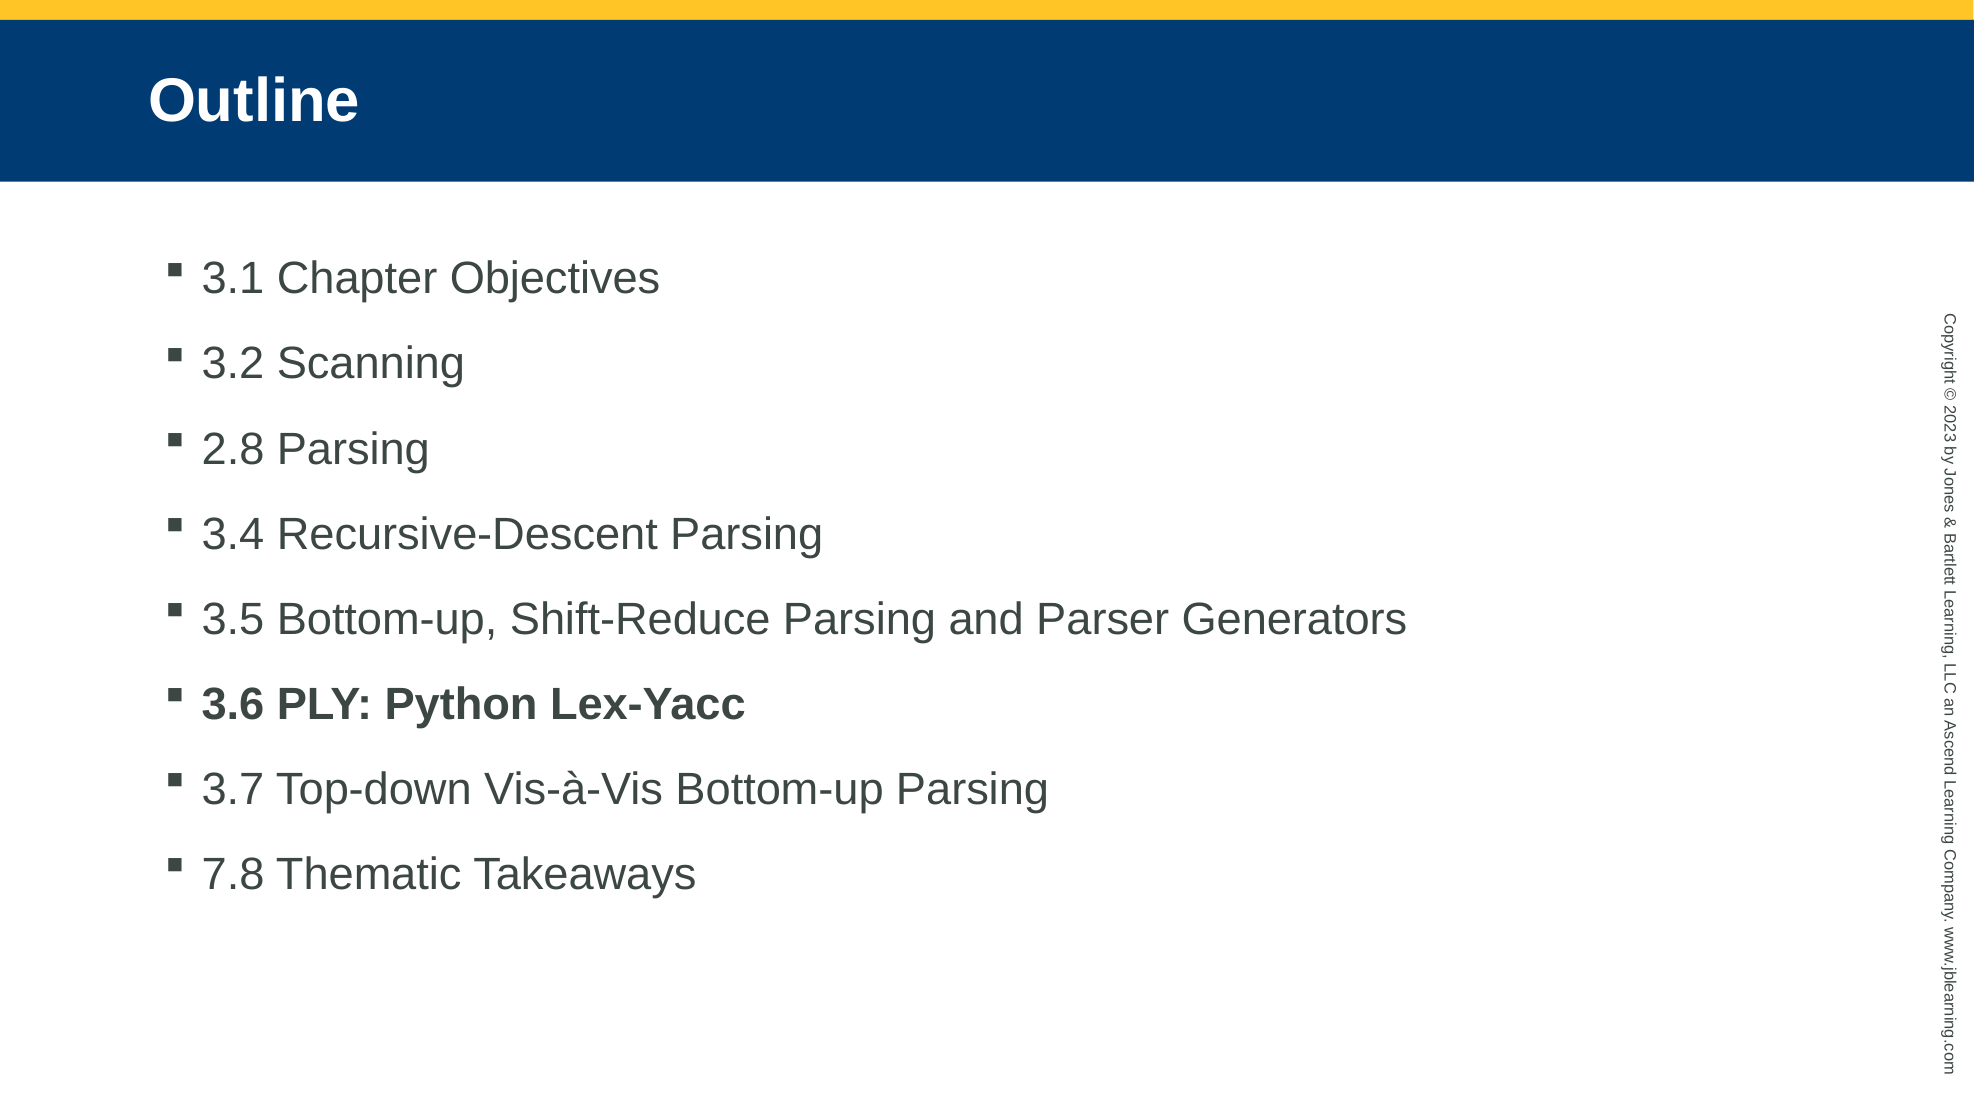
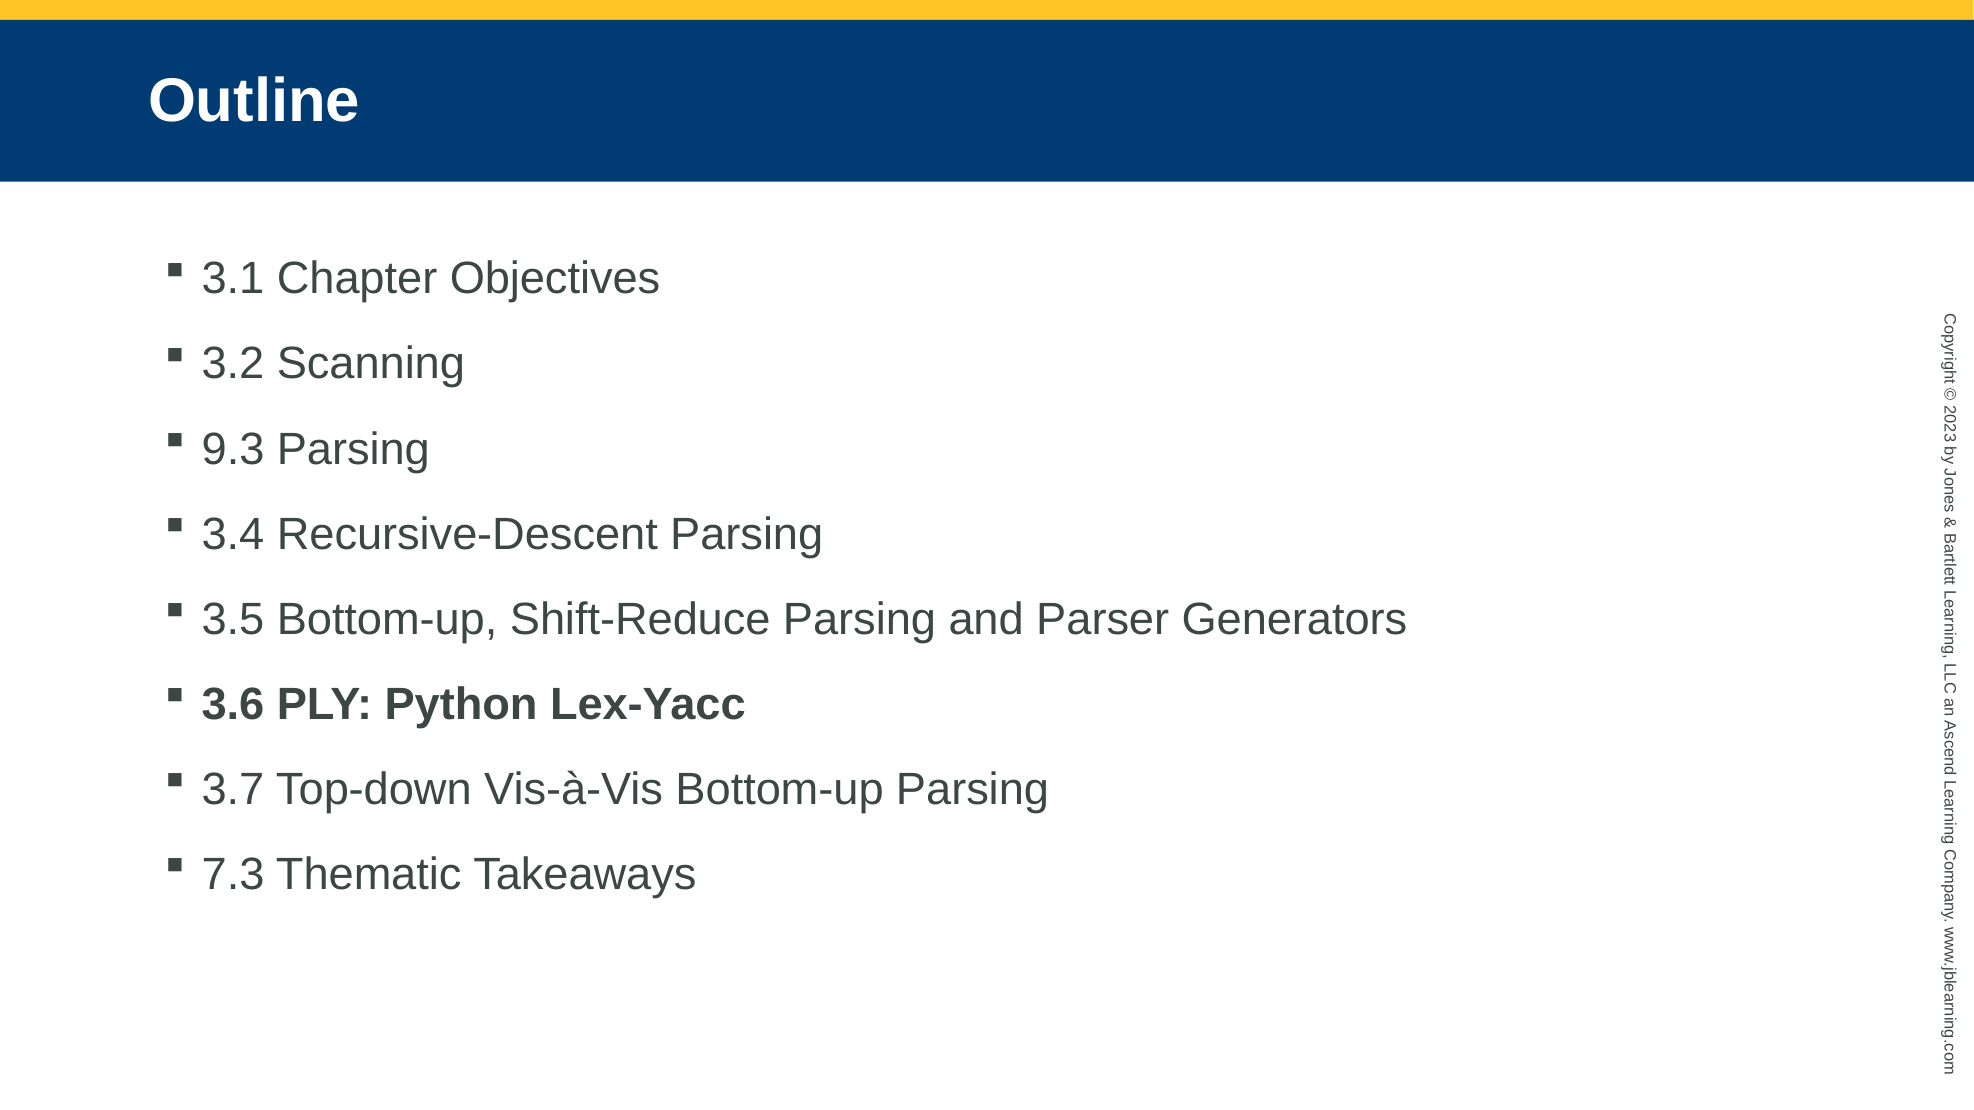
2.8: 2.8 -> 9.3
7.8: 7.8 -> 7.3
